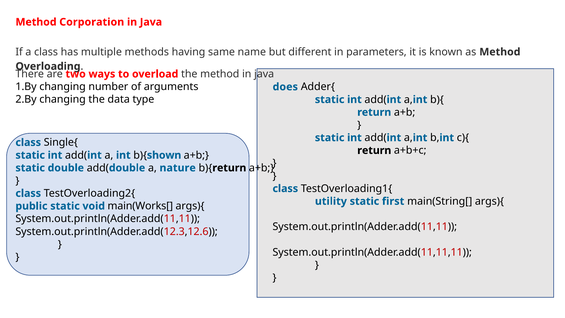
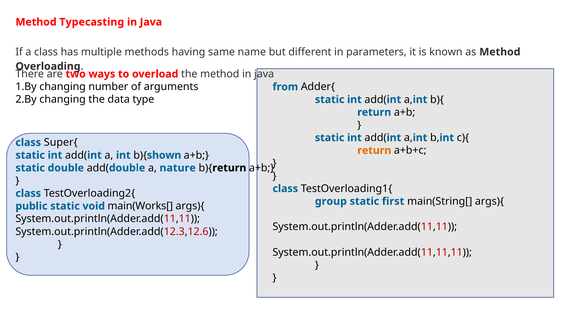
Corporation: Corporation -> Typecasting
does: does -> from
Single{: Single{ -> Super{
return at (374, 150) colour: black -> orange
utility: utility -> group
